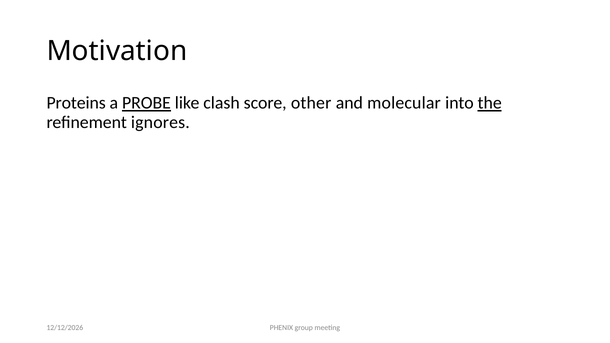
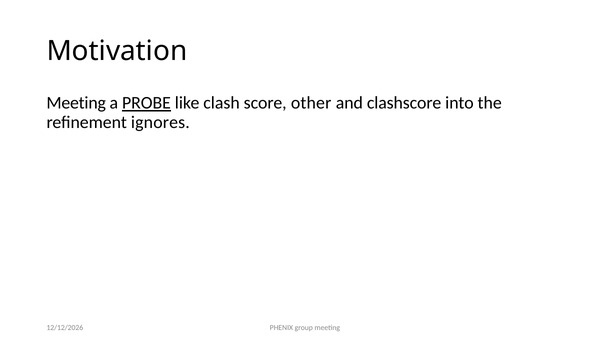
Proteins at (76, 103): Proteins -> Meeting
molecular: molecular -> clashscore
the underline: present -> none
